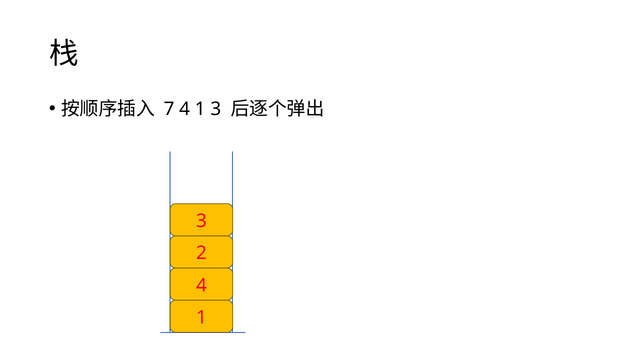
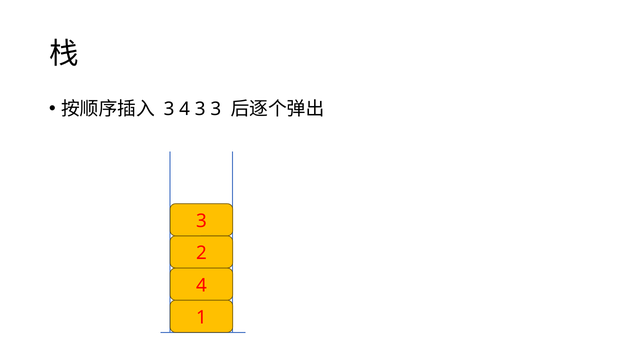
7 at (169, 109): 7 -> 3
4 1: 1 -> 3
